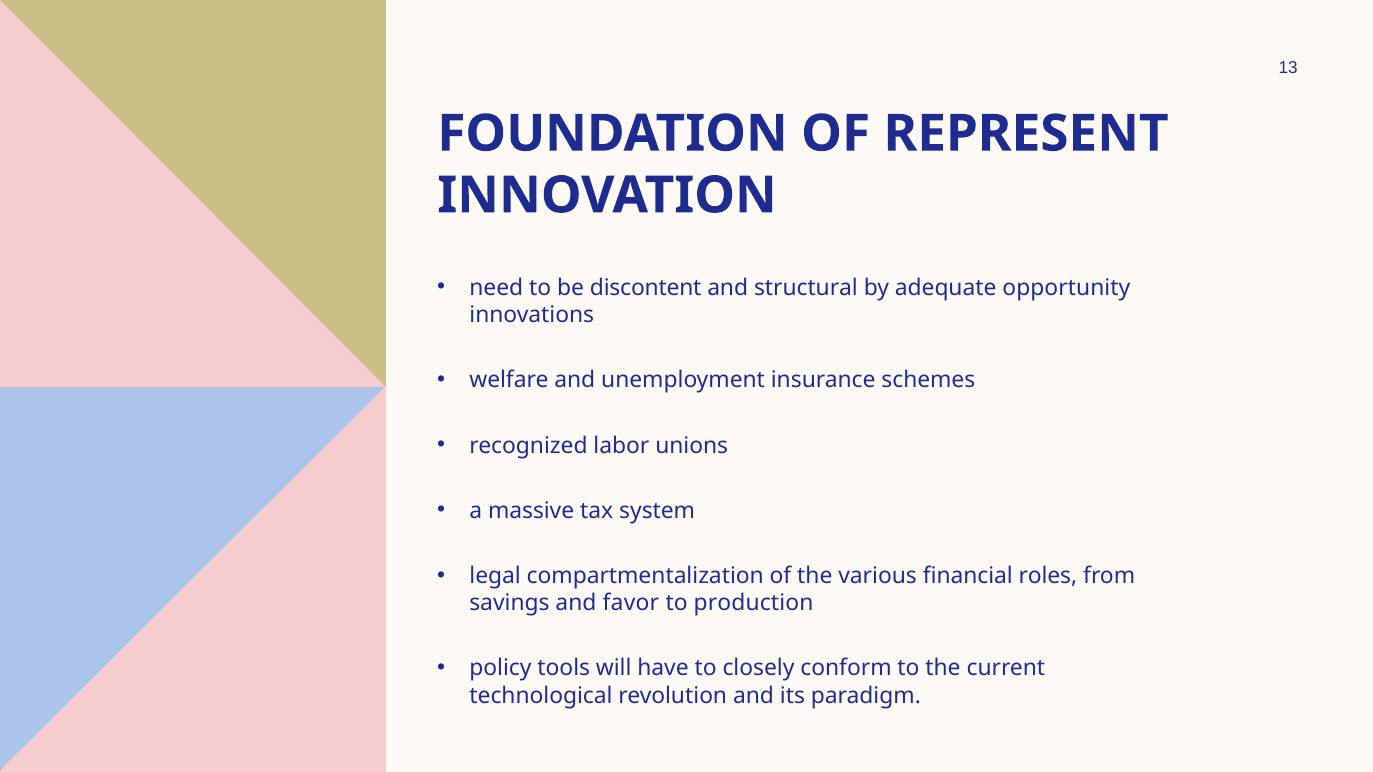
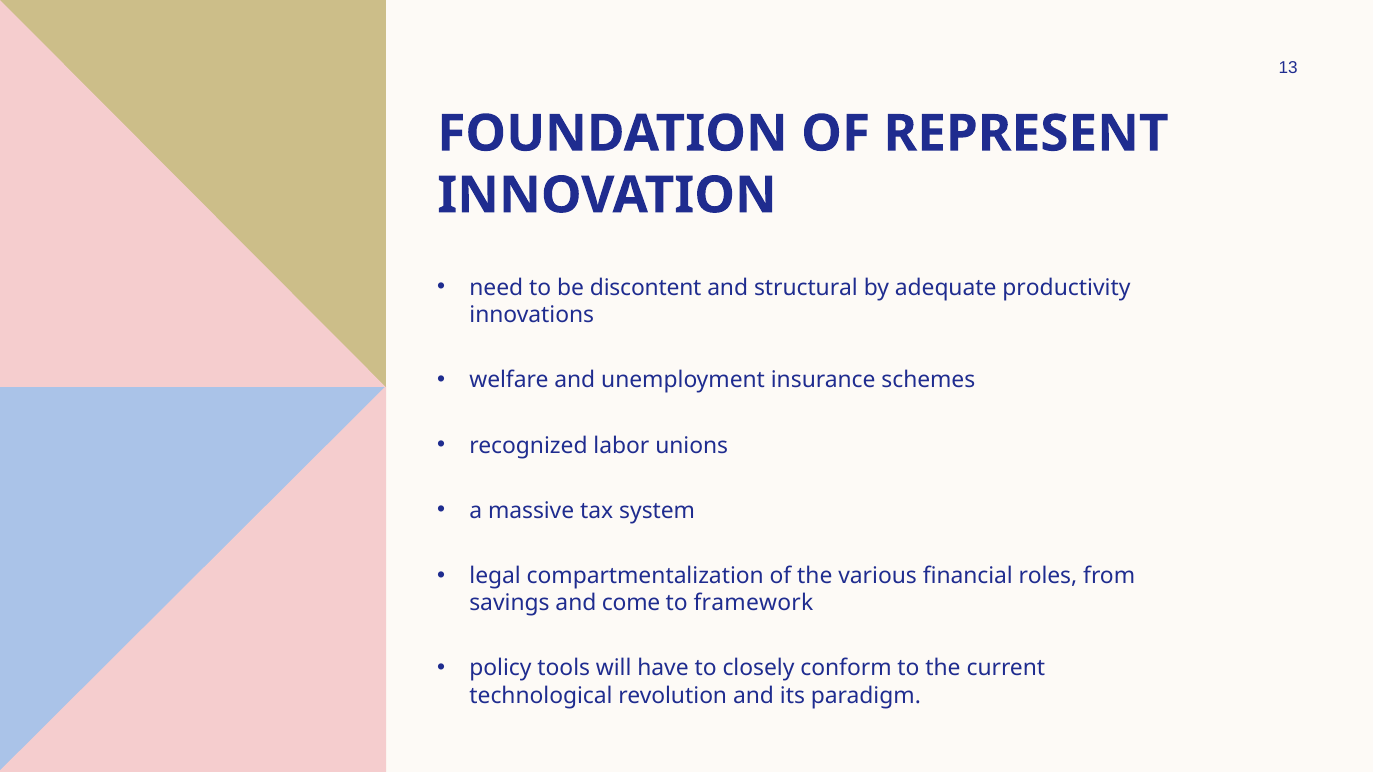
opportunity: opportunity -> productivity
favor: favor -> come
production: production -> framework
